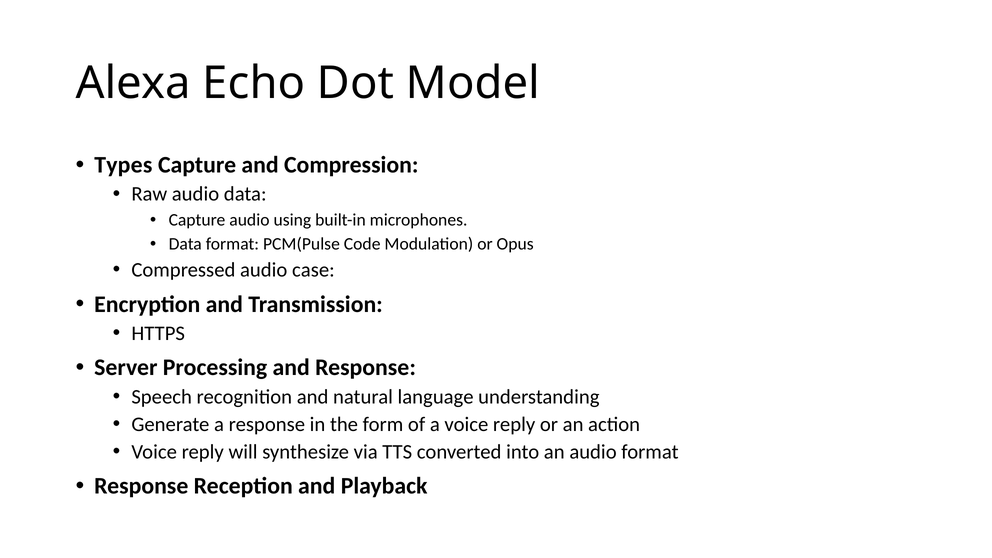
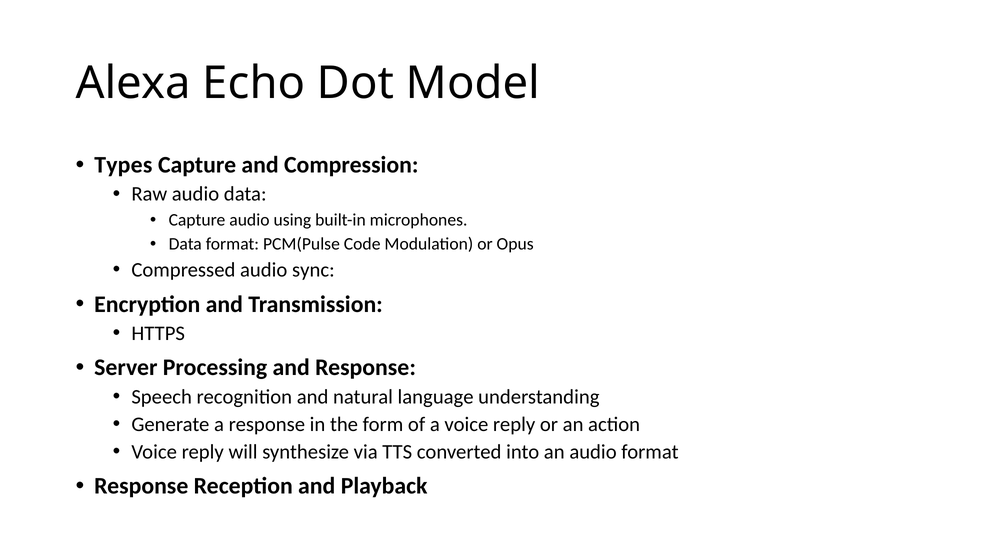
case: case -> sync
